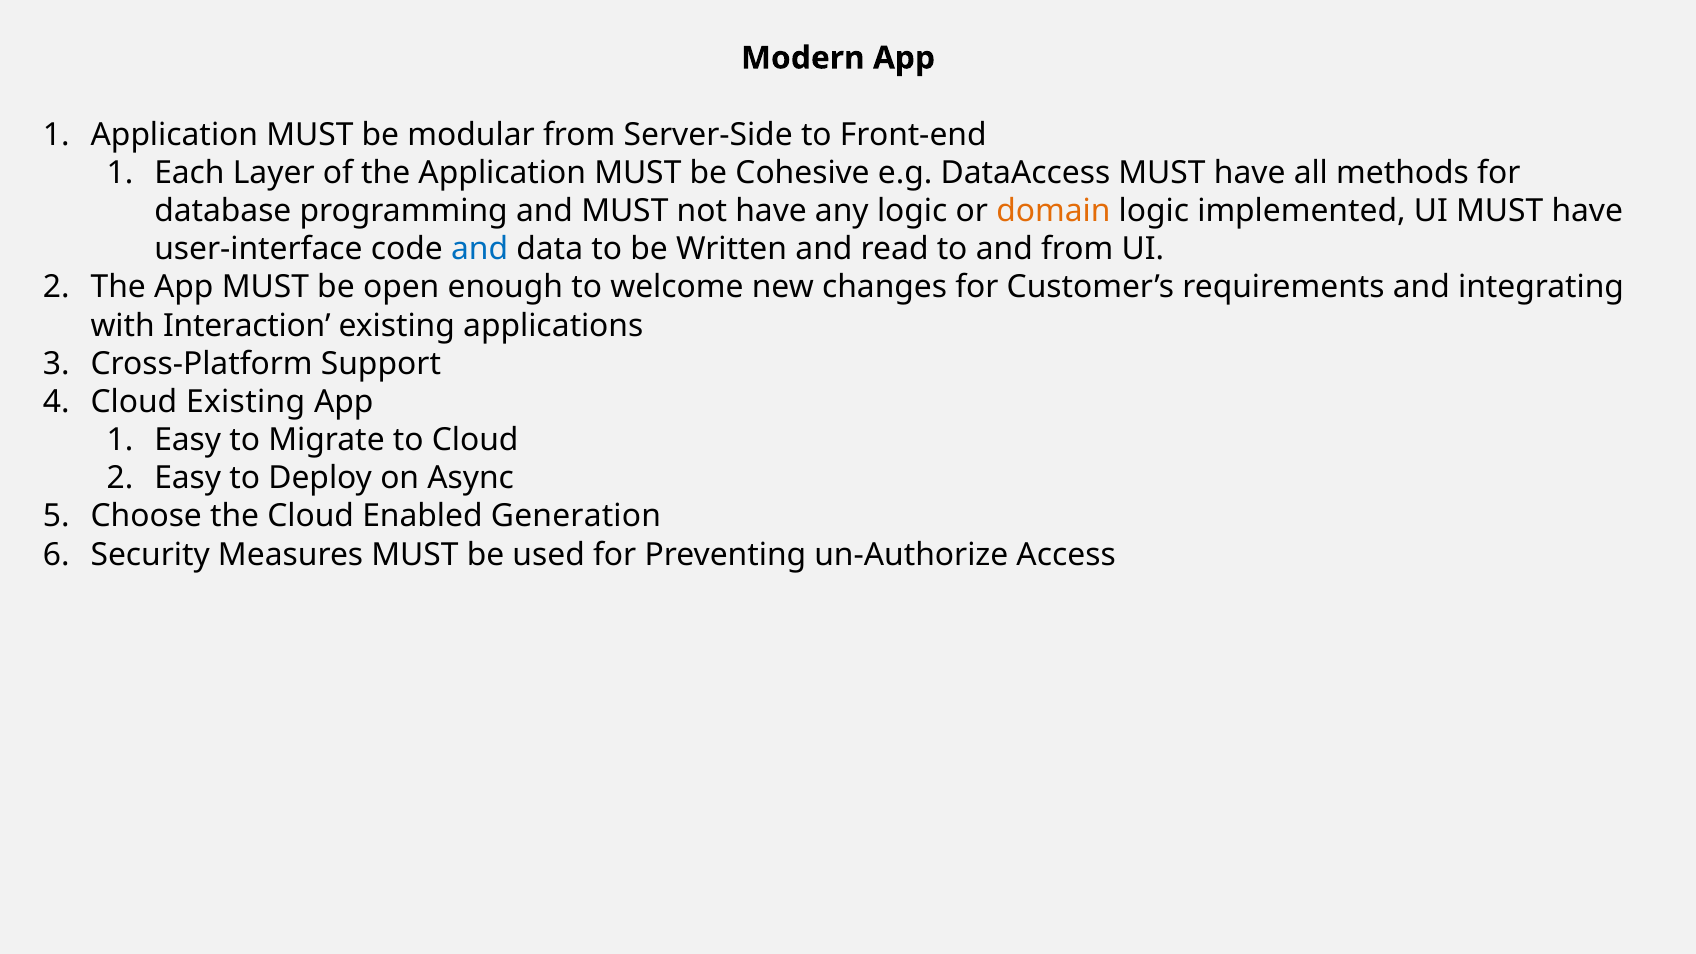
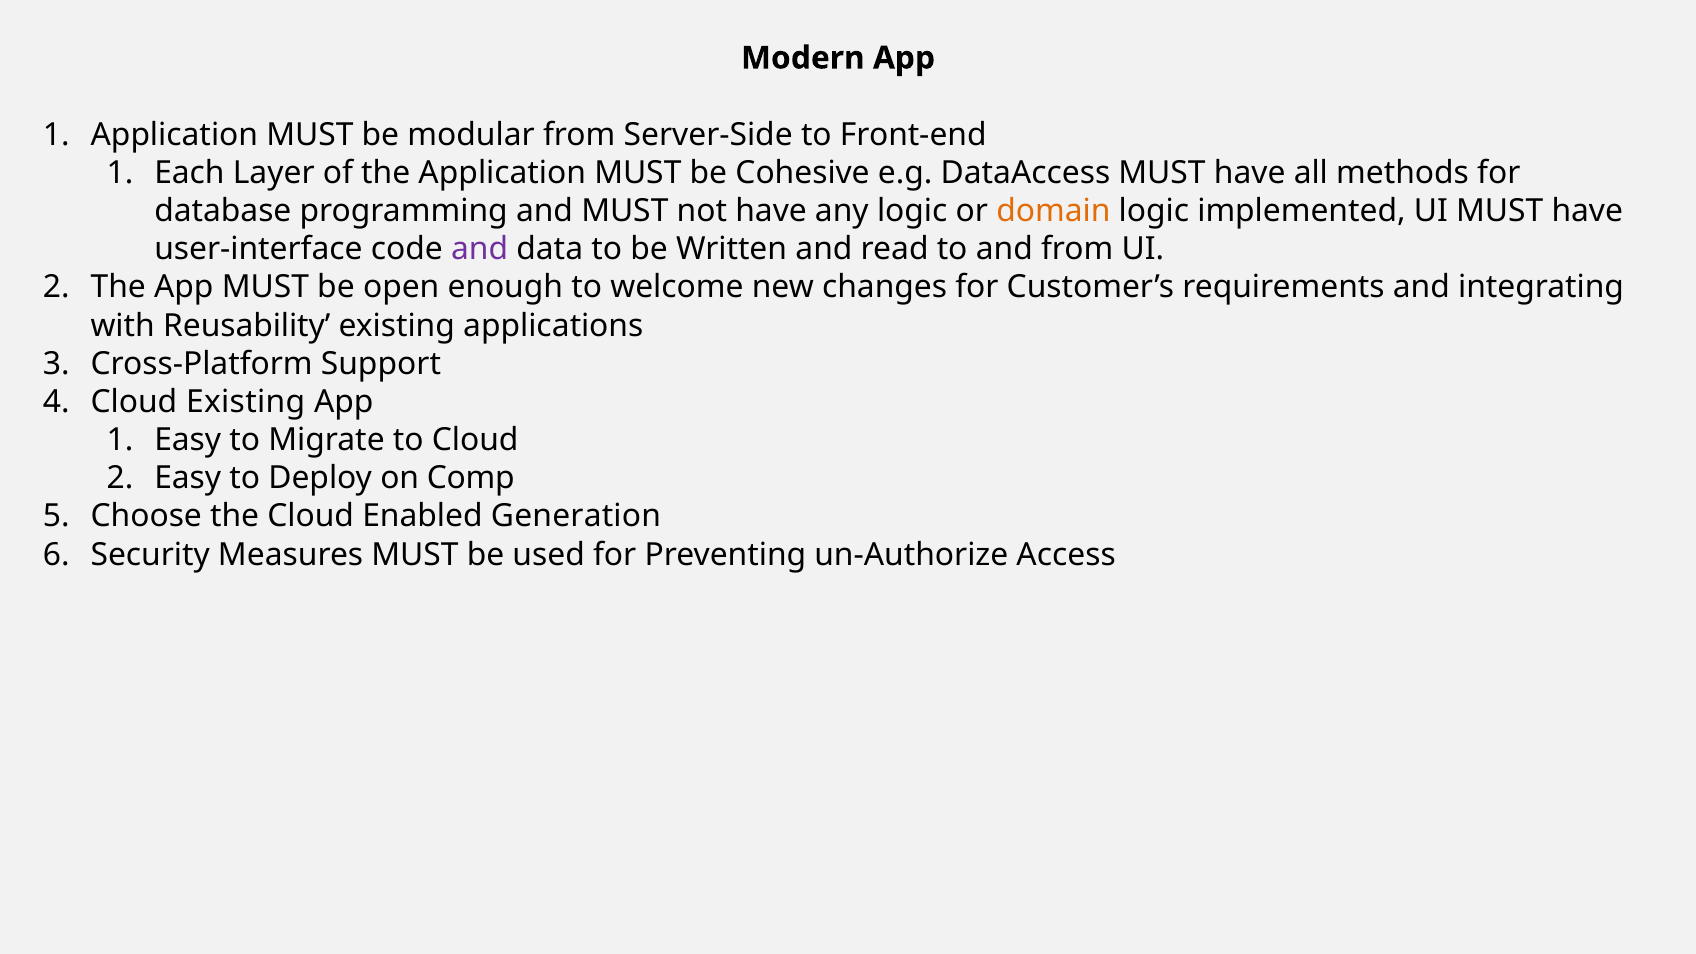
and at (480, 249) colour: blue -> purple
Interaction: Interaction -> Reusability
Async: Async -> Comp
